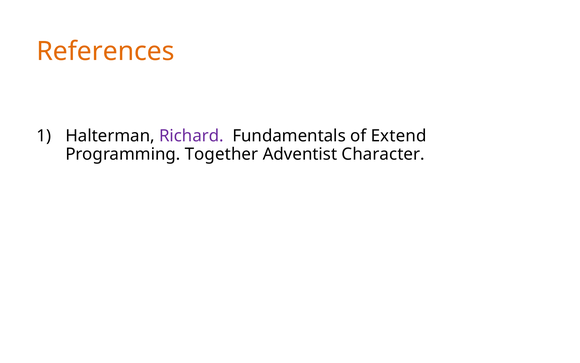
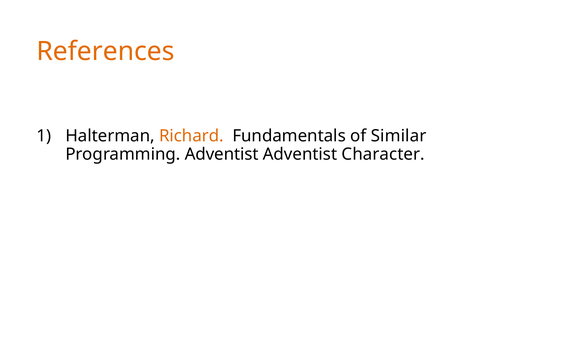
Richard colour: purple -> orange
Extend: Extend -> Similar
Programming Together: Together -> Adventist
